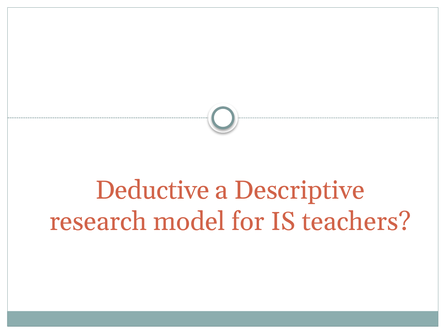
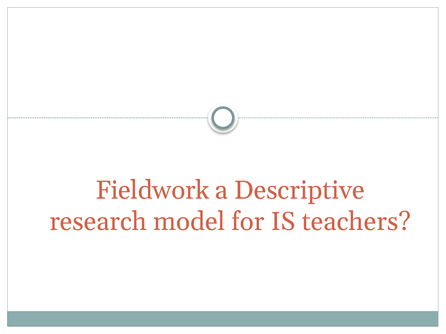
Deductive: Deductive -> Fieldwork
